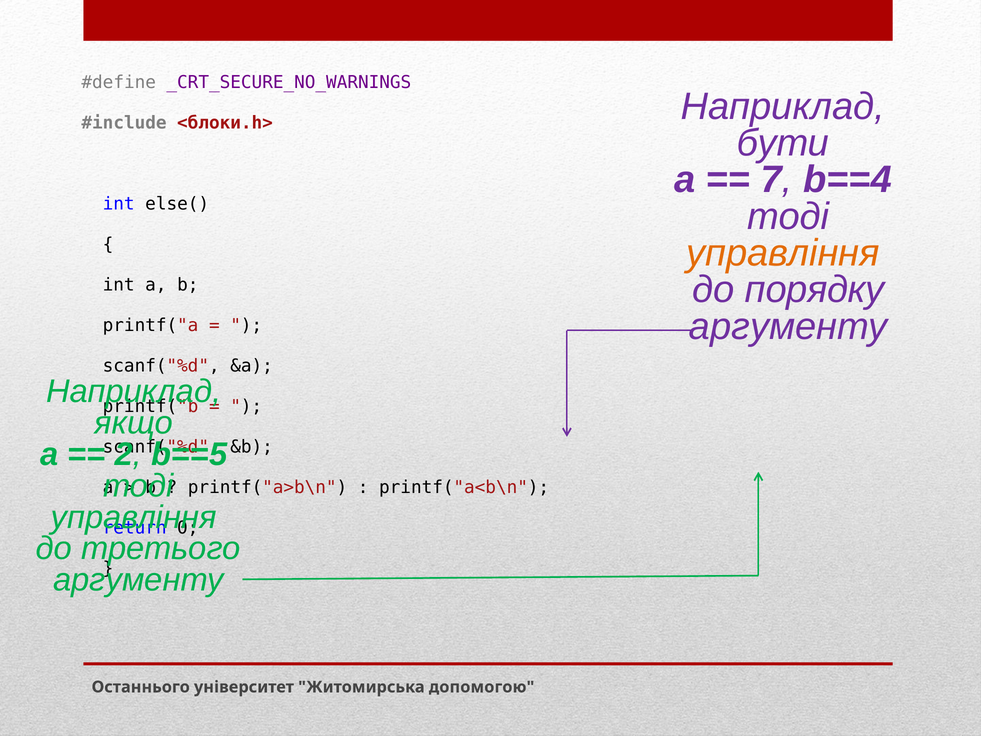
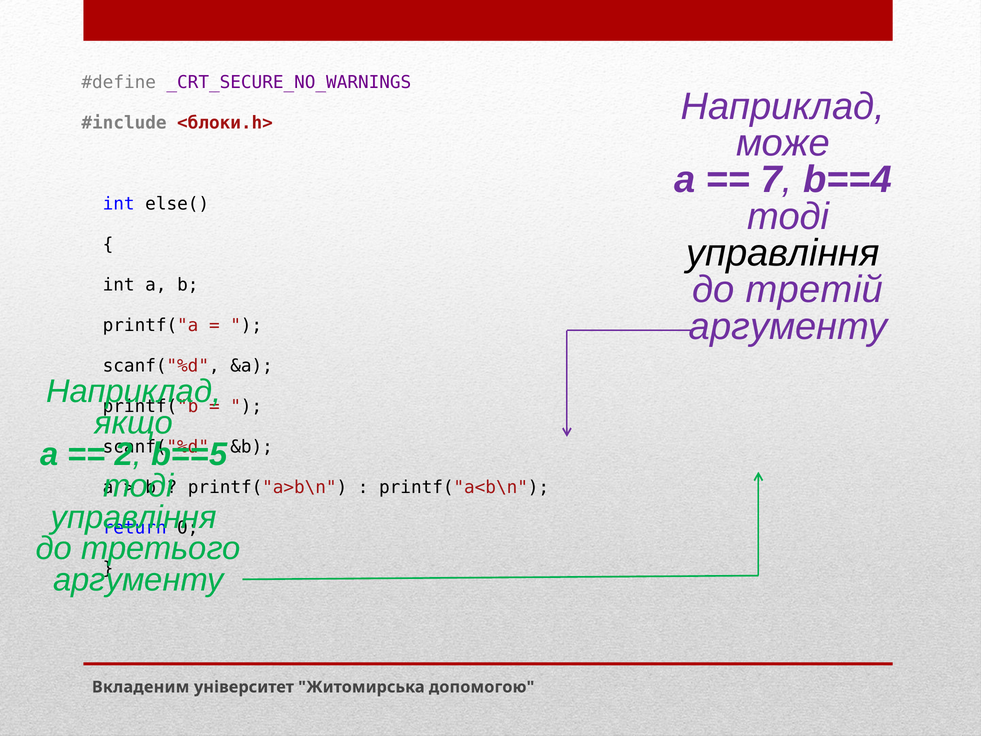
бути: бути -> може
управління at (783, 253) colour: orange -> black
порядку: порядку -> третій
Останнього: Останнього -> Вкладеним
